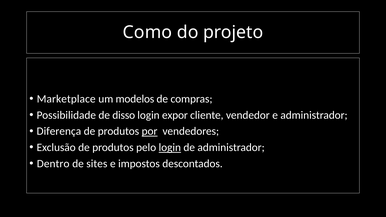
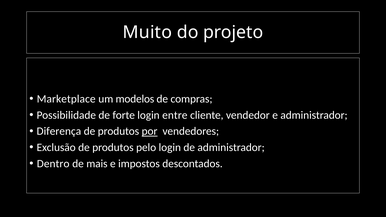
Como: Como -> Muito
disso: disso -> forte
expor: expor -> entre
login at (170, 148) underline: present -> none
sites: sites -> mais
